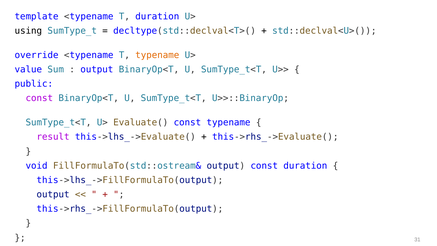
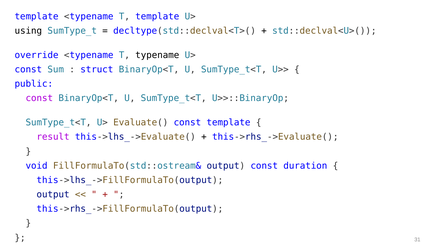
T duration: duration -> template
typename at (157, 55) colour: orange -> black
value at (28, 69): value -> const
output at (97, 69): output -> struct
const typename: typename -> template
